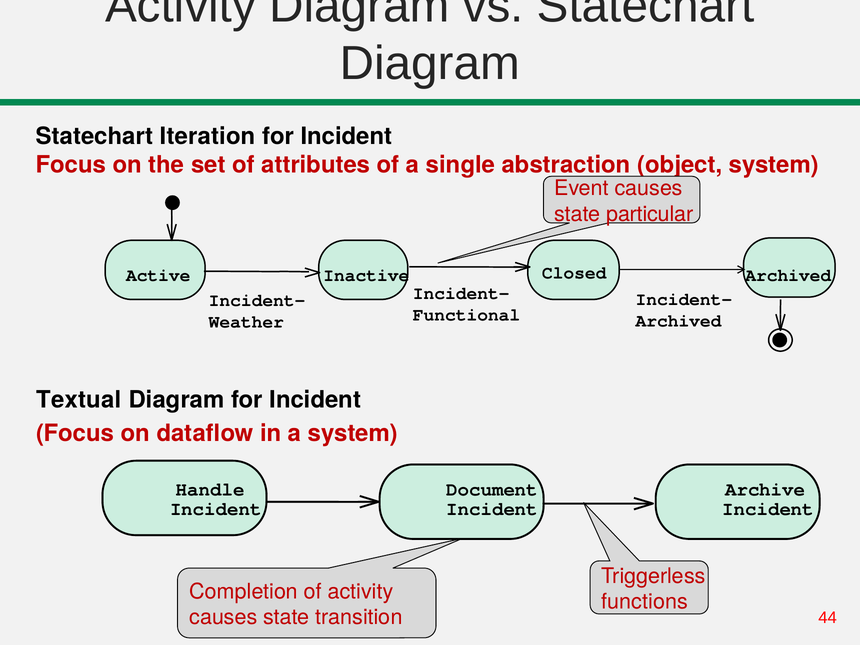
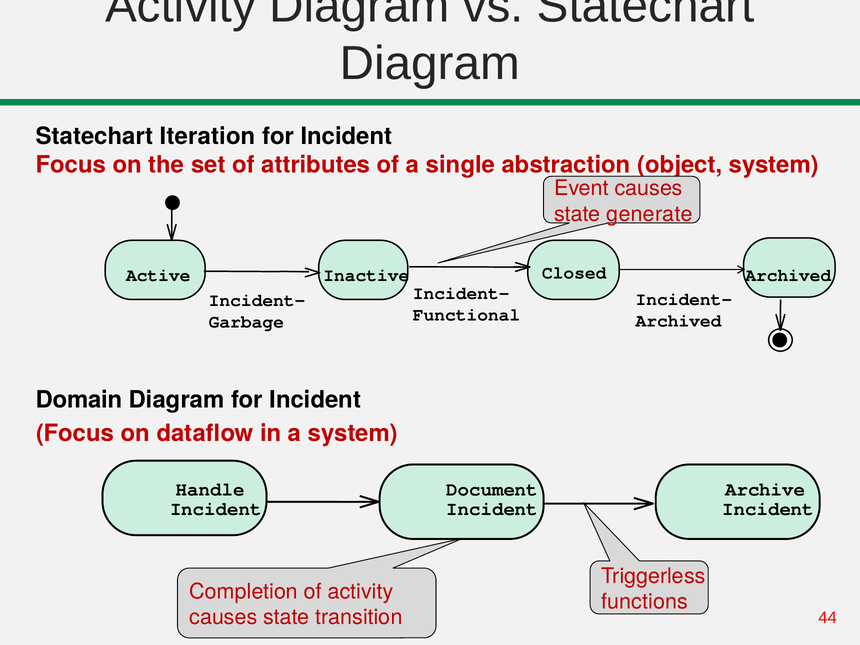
particular: particular -> generate
Weather: Weather -> Garbage
Textual: Textual -> Domain
